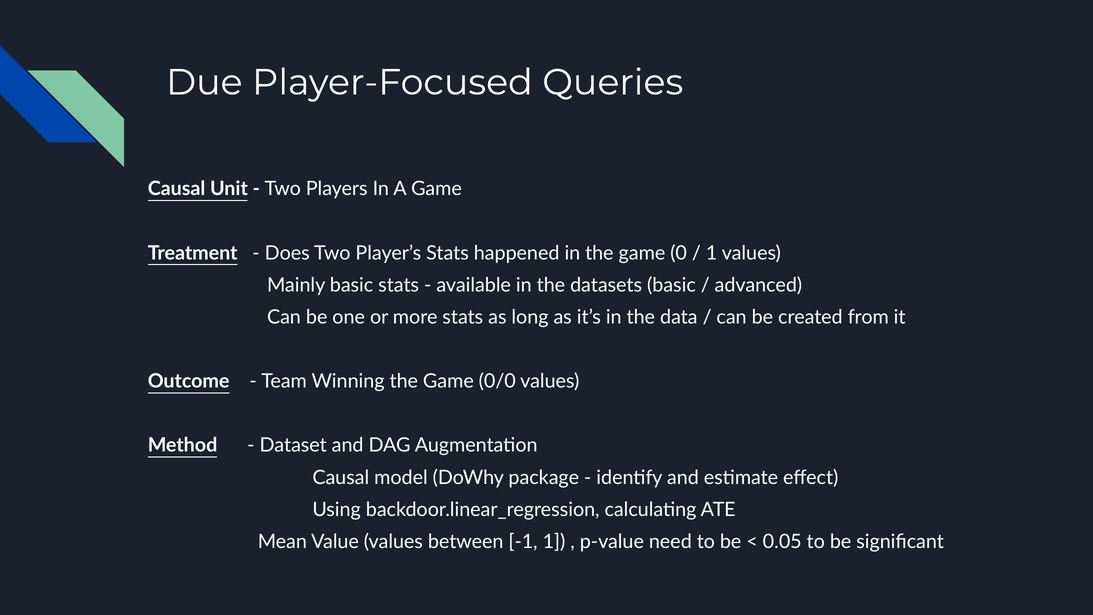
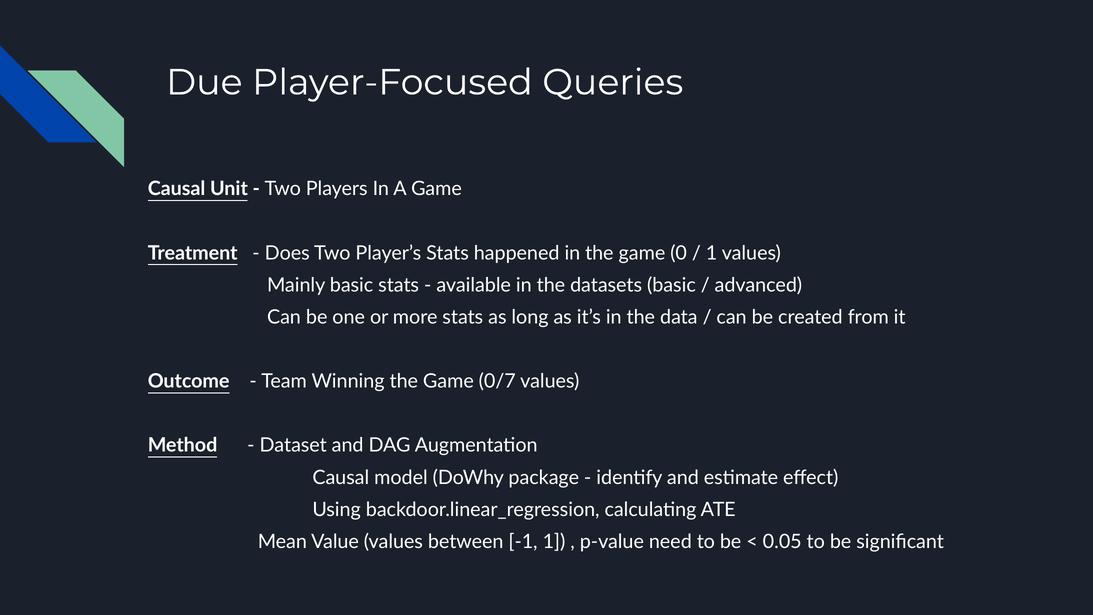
0/0: 0/0 -> 0/7
